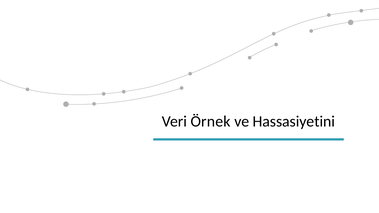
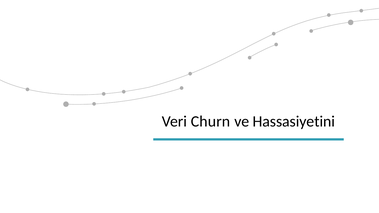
Örnek: Örnek -> Churn
